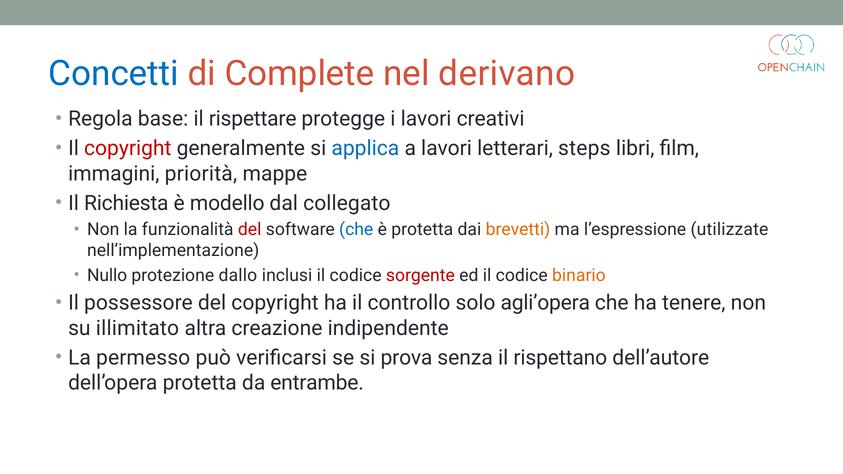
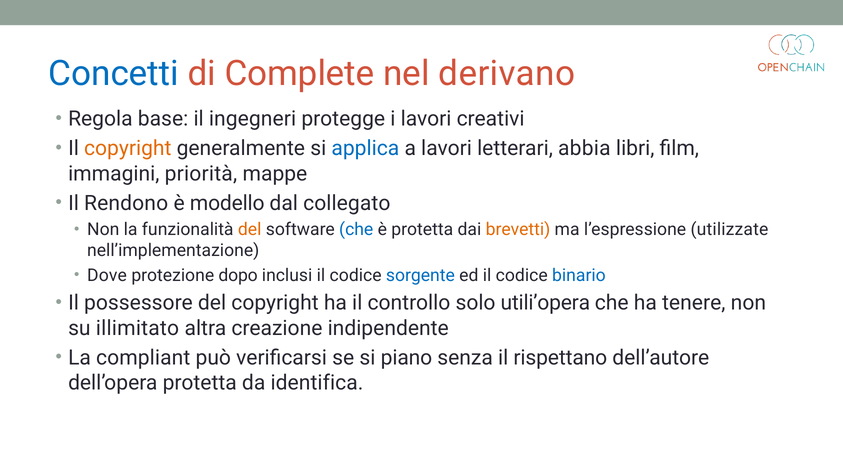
rispettare: rispettare -> ingegneri
copyright at (128, 148) colour: red -> orange
steps: steps -> abbia
Richiesta: Richiesta -> Rendono
del at (250, 230) colour: red -> orange
Nullo: Nullo -> Dove
dallo: dallo -> dopo
sorgente colour: red -> blue
binario colour: orange -> blue
agli’opera: agli’opera -> utili’opera
permesso: permesso -> compliant
prova: prova -> piano
entrambe: entrambe -> identifica
